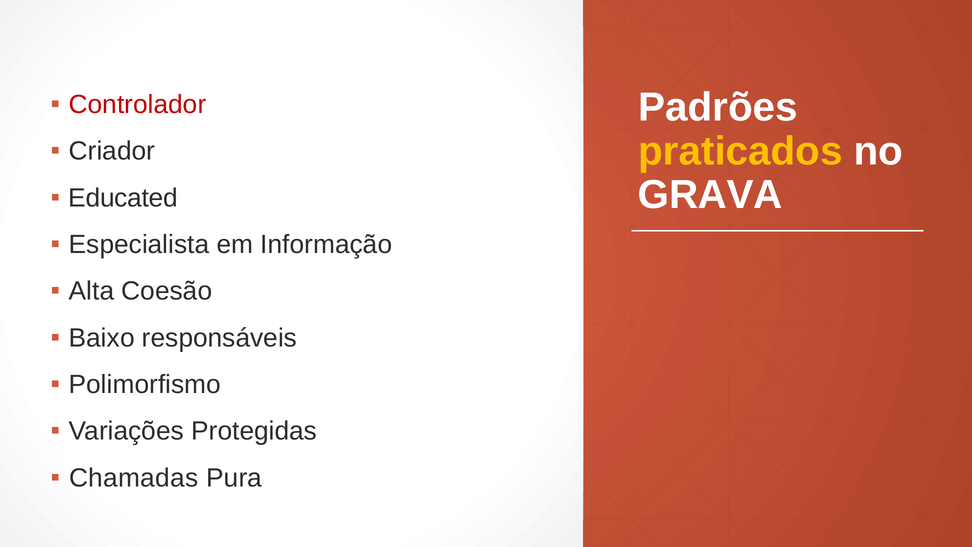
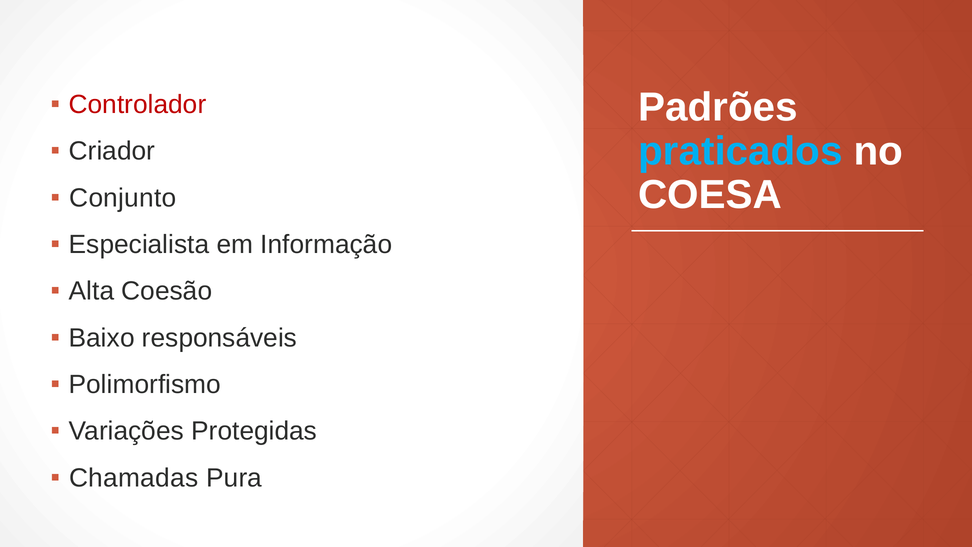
praticados colour: yellow -> light blue
GRAVA: GRAVA -> COESA
Educated: Educated -> Conjunto
